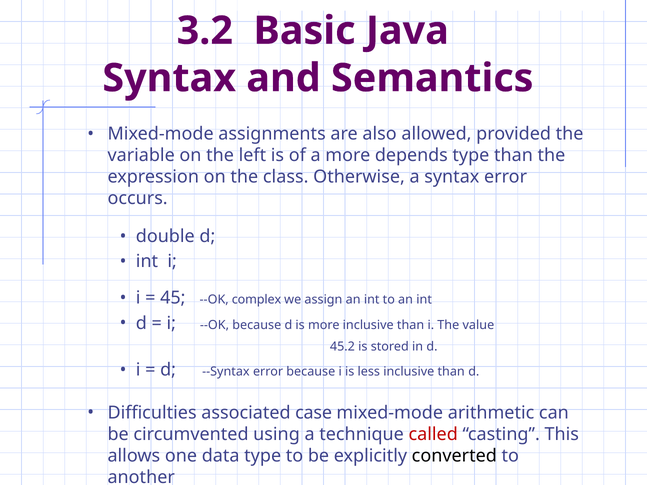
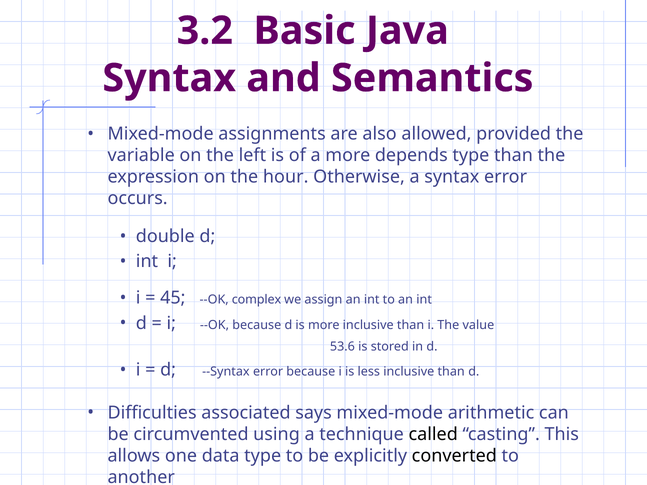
class: class -> hour
45.2: 45.2 -> 53.6
case: case -> says
called colour: red -> black
